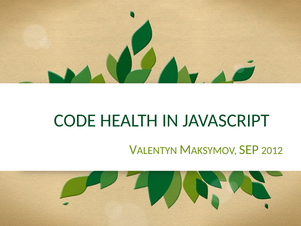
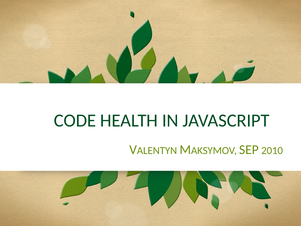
2012: 2012 -> 2010
